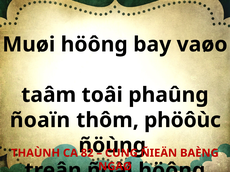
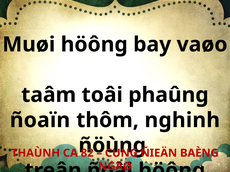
phöôùc: phöôùc -> nghinh
